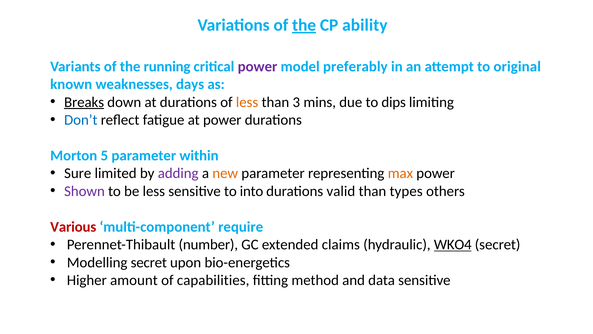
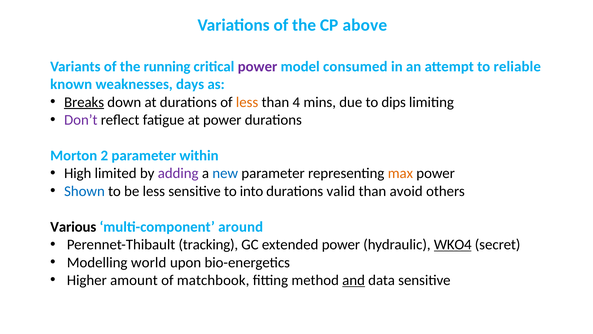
the at (304, 25) underline: present -> none
ability: ability -> above
preferably: preferably -> consumed
original: original -> reliable
3: 3 -> 4
Don’t colour: blue -> purple
5: 5 -> 2
Sure: Sure -> High
new colour: orange -> blue
Shown colour: purple -> blue
types: types -> avoid
Various colour: red -> black
require: require -> around
number: number -> tracking
extended claims: claims -> power
Modelling secret: secret -> world
capabilities: capabilities -> matchbook
and underline: none -> present
